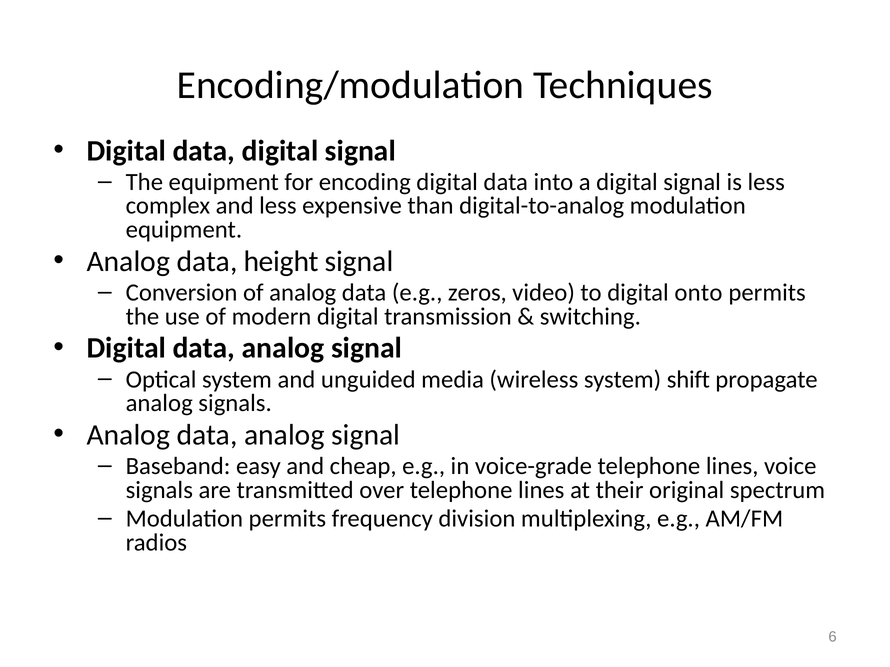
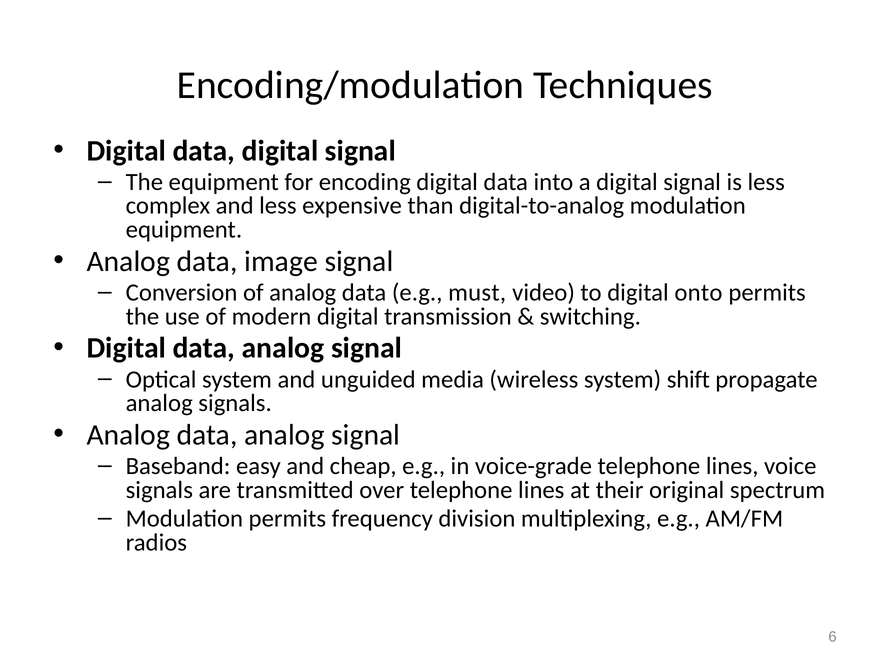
height: height -> image
zeros: zeros -> must
